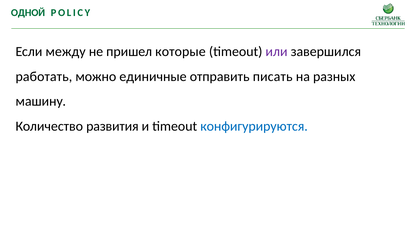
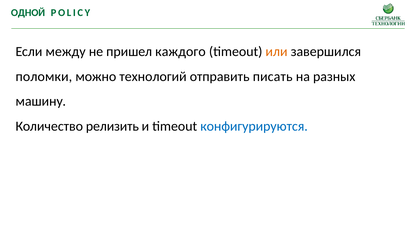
которые: которые -> каждого
или colour: purple -> orange
работать: работать -> поломки
единичные: единичные -> технологий
развития: развития -> релизить
